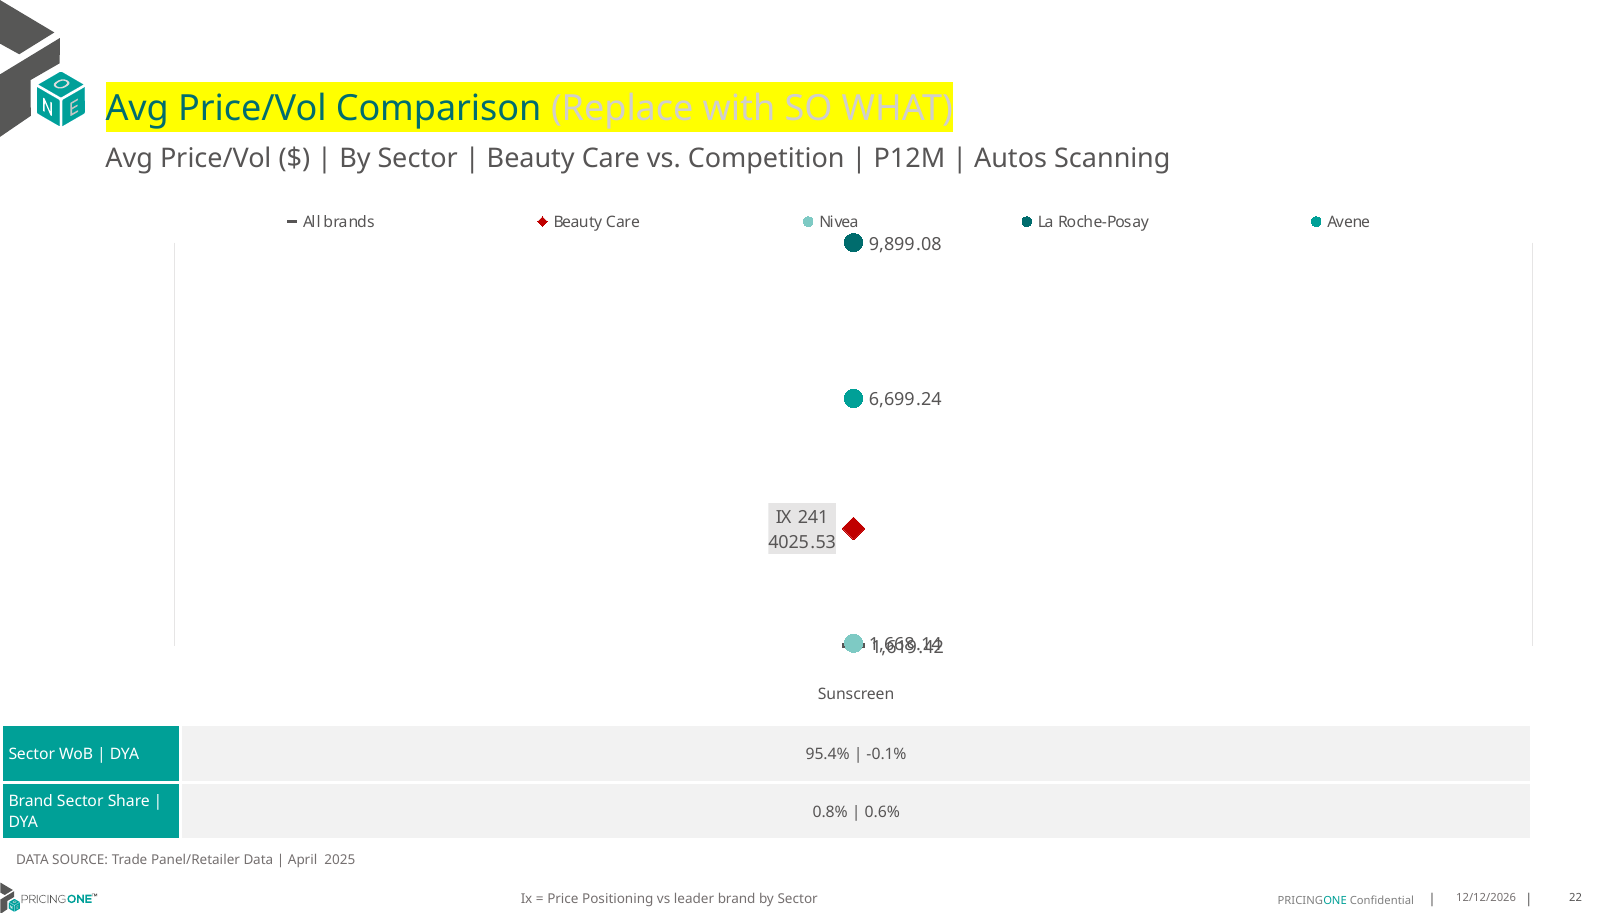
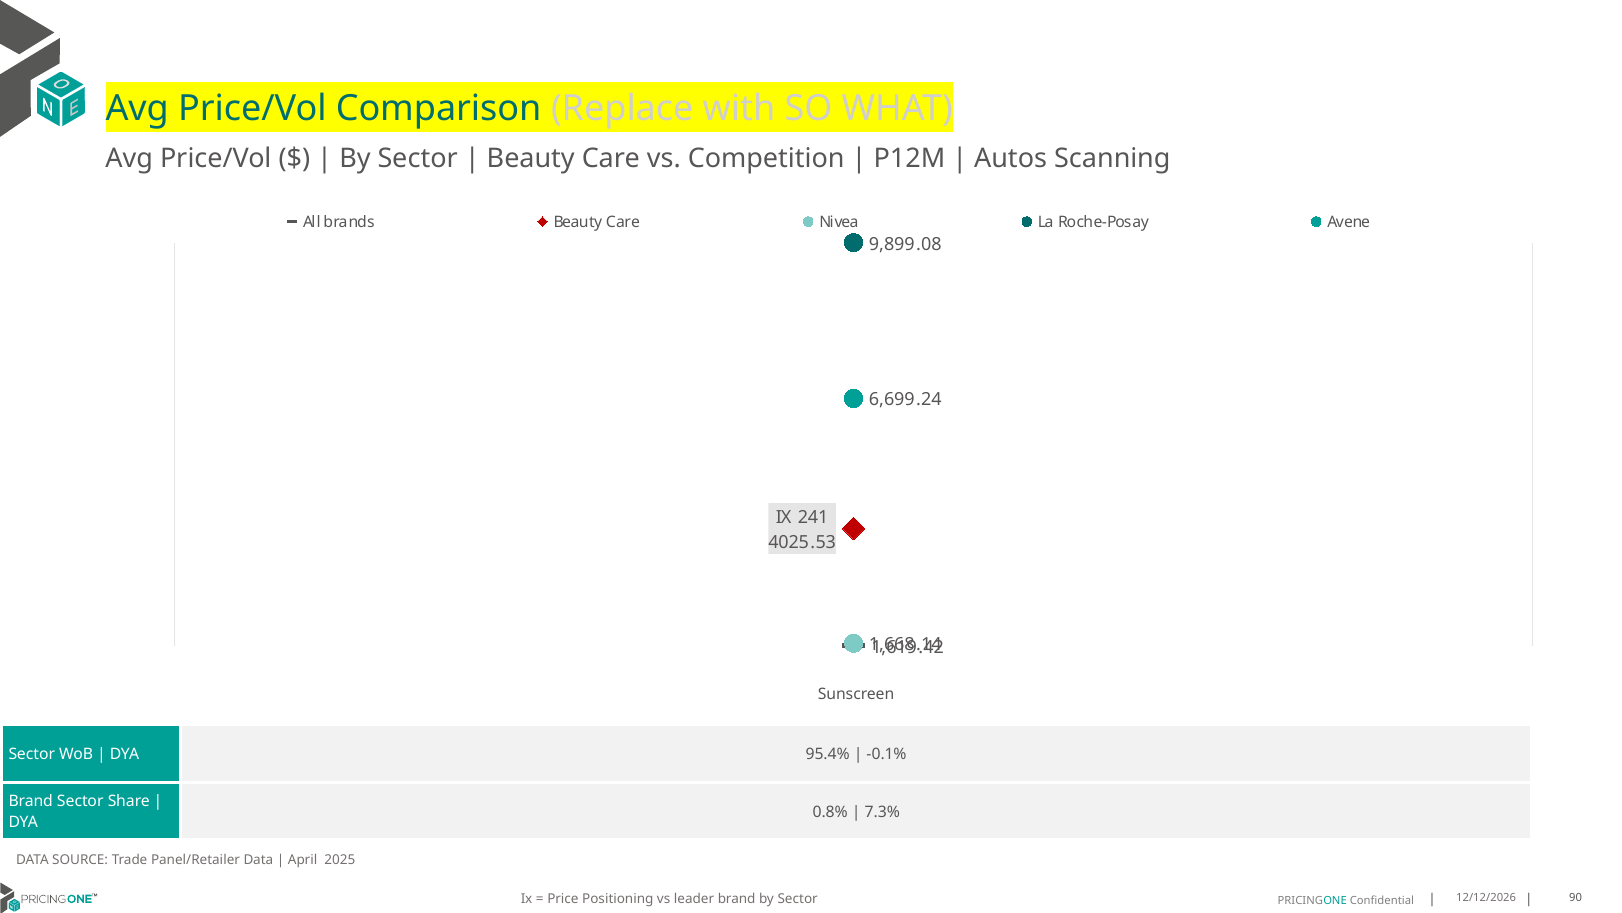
0.6%: 0.6% -> 7.3%
22: 22 -> 90
